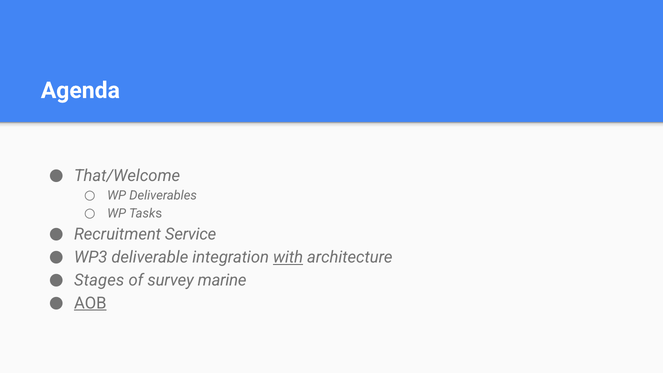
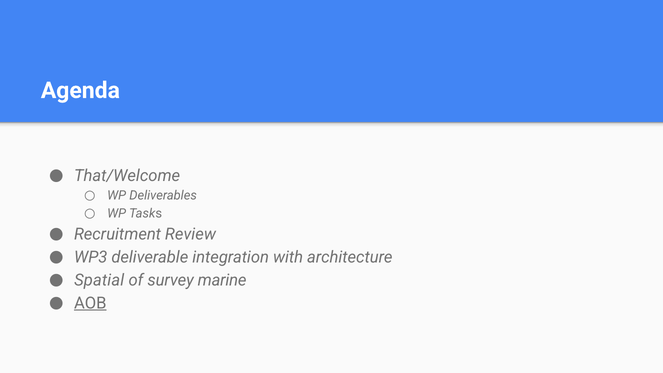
Service: Service -> Review
with underline: present -> none
Stages: Stages -> Spatial
